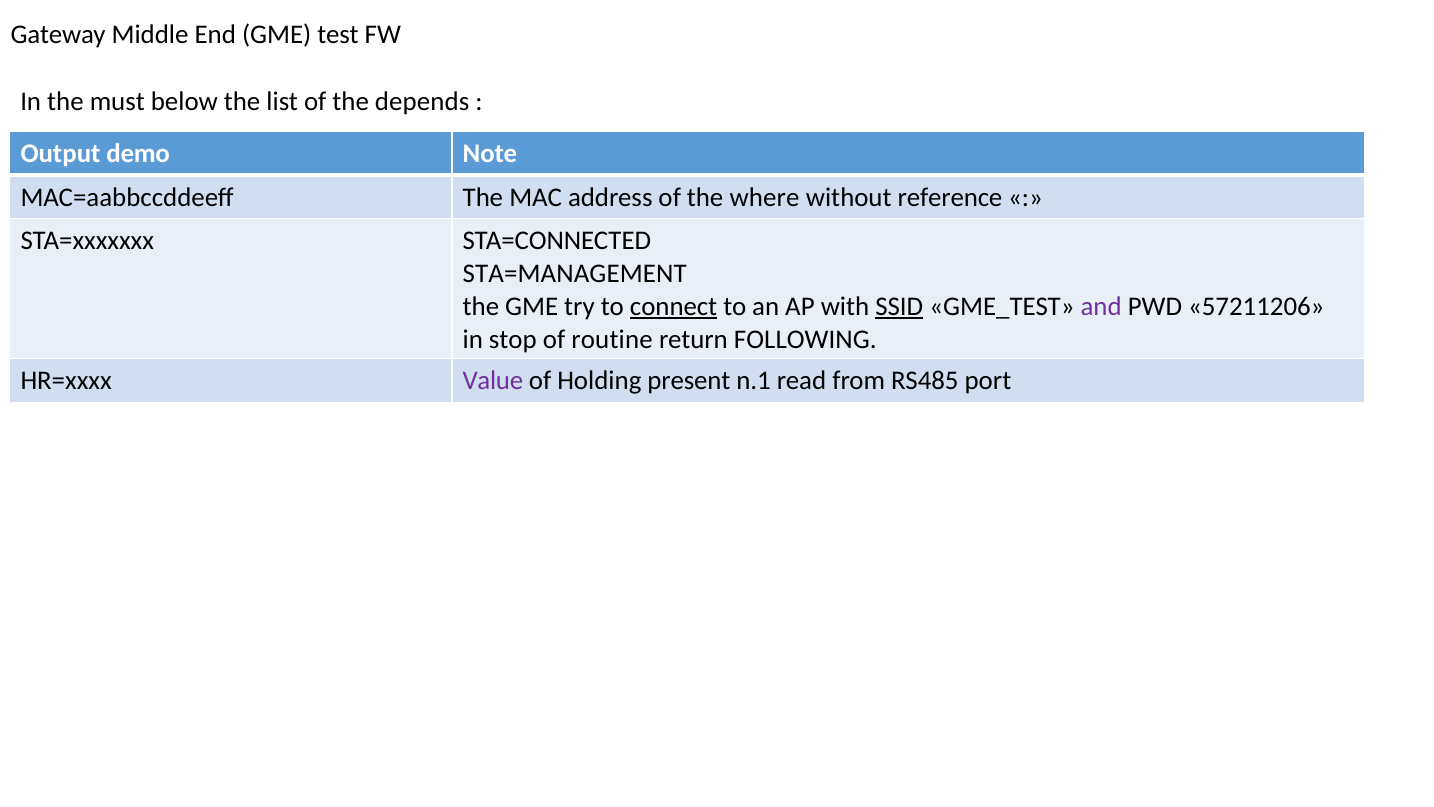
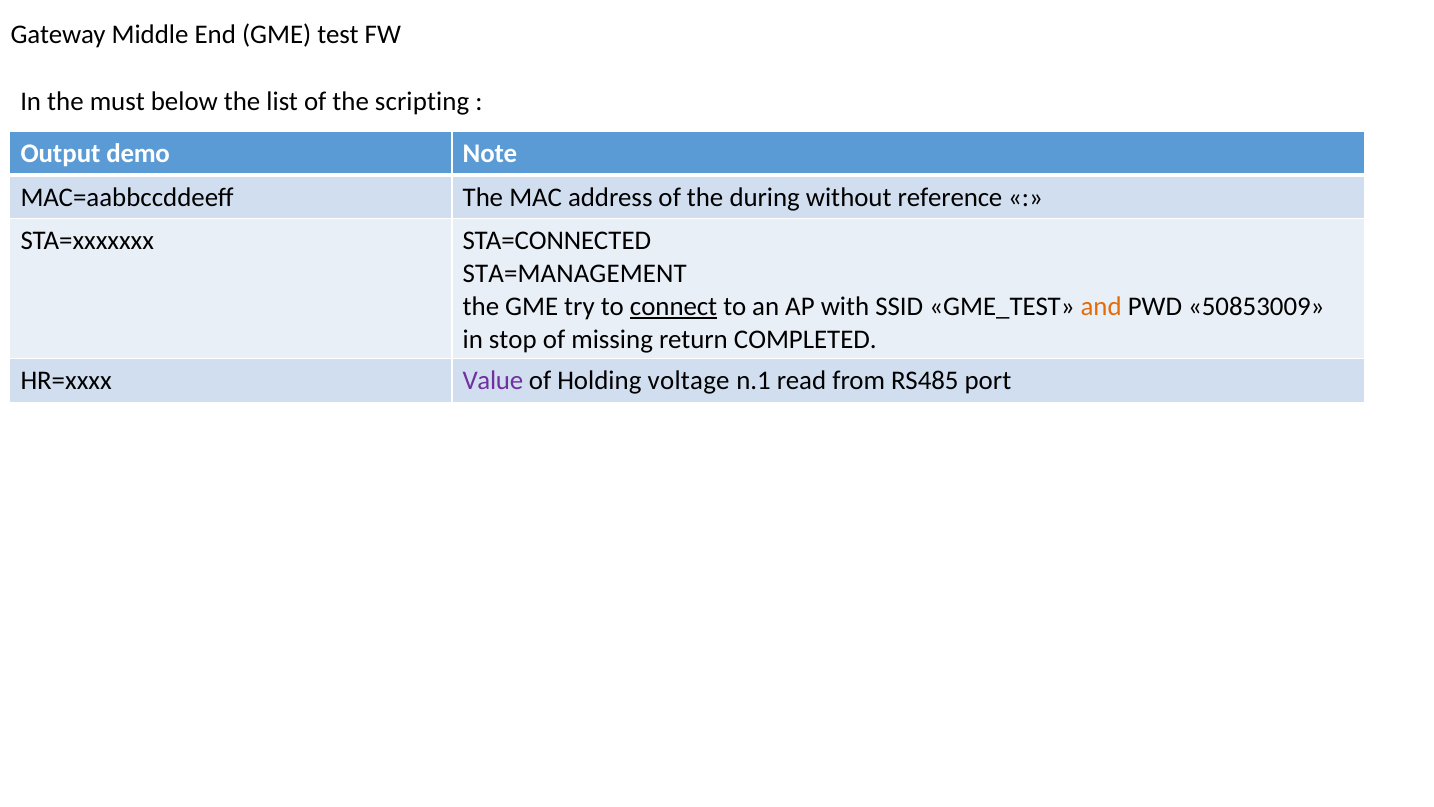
depends: depends -> scripting
where: where -> during
SSID underline: present -> none
and colour: purple -> orange
57211206: 57211206 -> 50853009
routine: routine -> missing
FOLLOWING: FOLLOWING -> COMPLETED
present: present -> voltage
